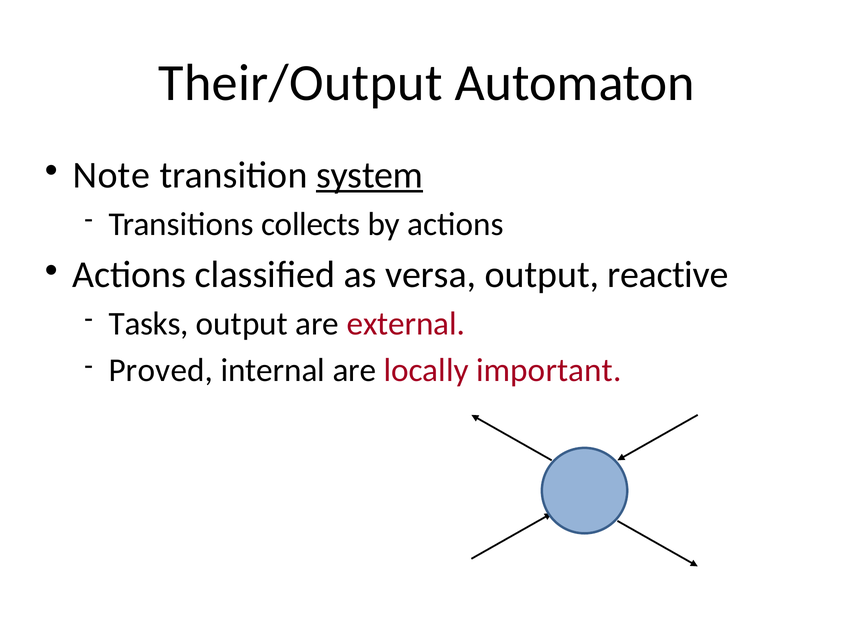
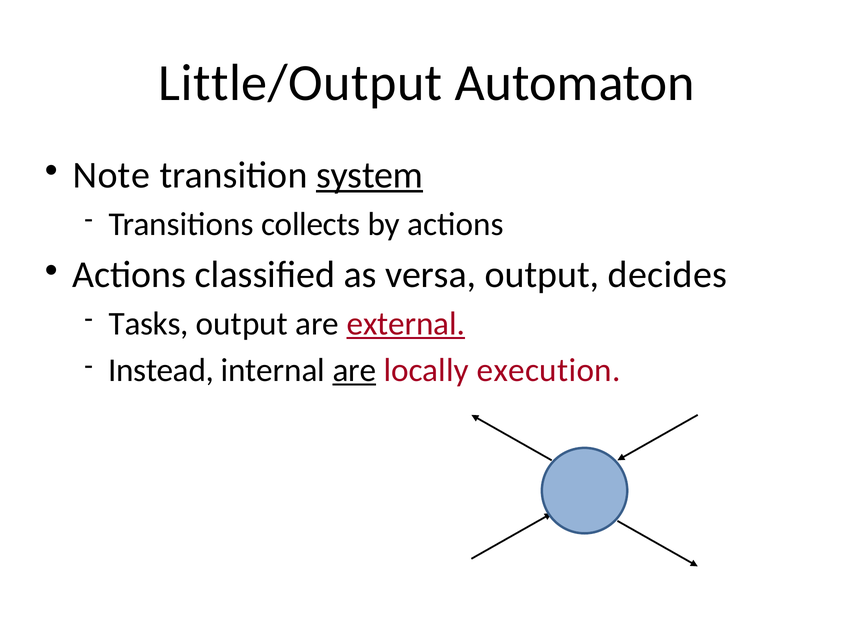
Their/Output: Their/Output -> Little/Output
reactive: reactive -> decides
external underline: none -> present
Proved: Proved -> Instead
are at (354, 370) underline: none -> present
important: important -> execution
